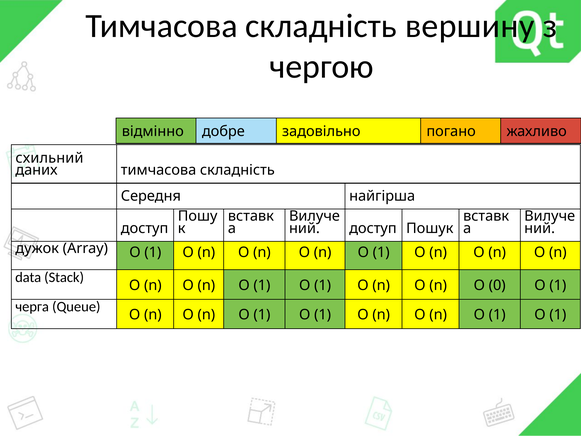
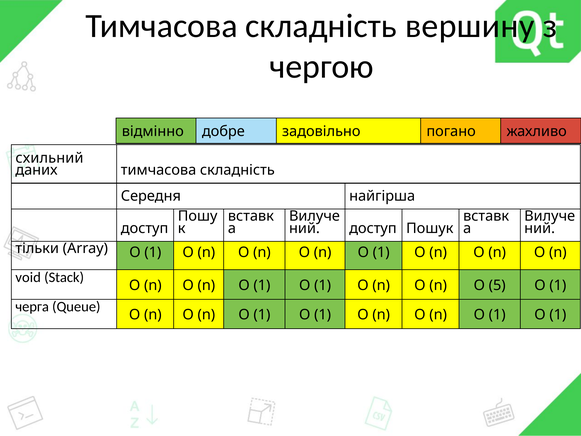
дужок: дужок -> тільки
data: data -> void
0: 0 -> 5
